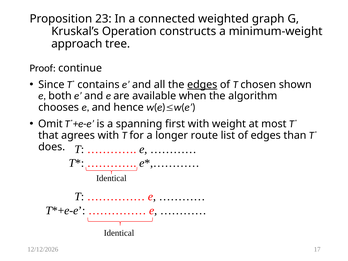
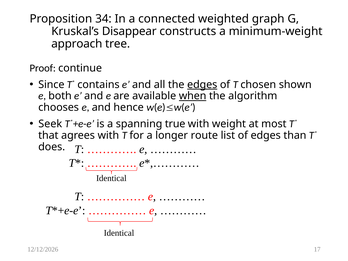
23: 23 -> 34
Operation: Operation -> Disappear
when underline: none -> present
Omit: Omit -> Seek
first: first -> true
